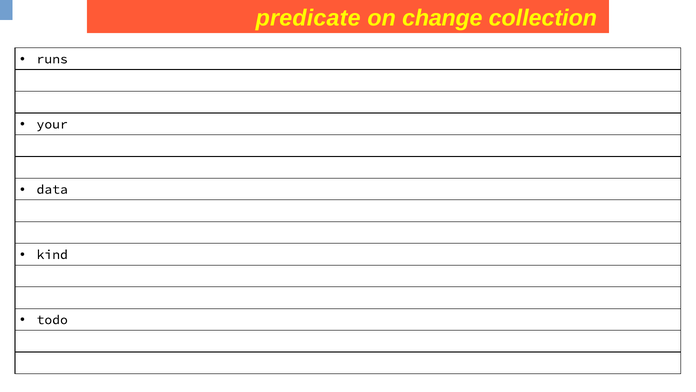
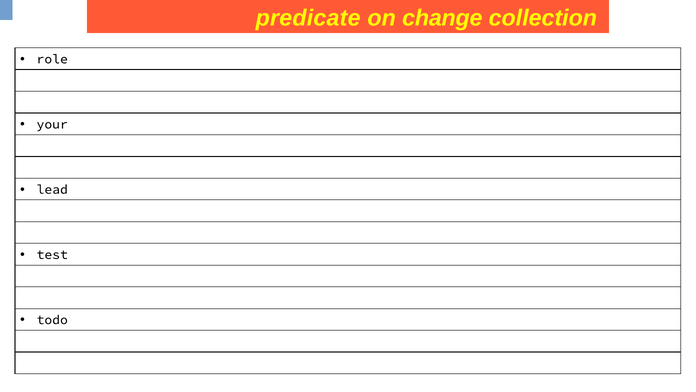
runs: runs -> role
data: data -> lead
kind: kind -> test
